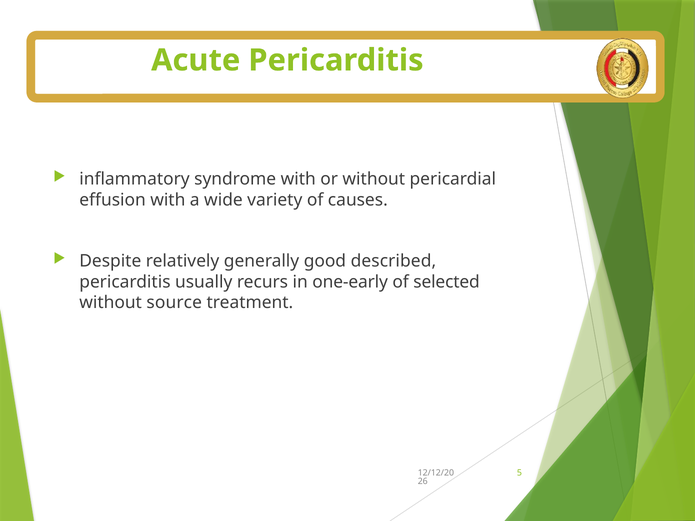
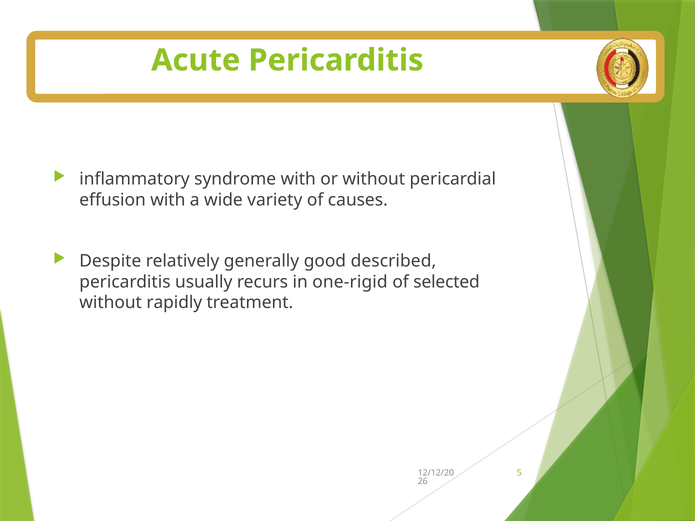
one-early: one-early -> one-rigid
source: source -> rapidly
